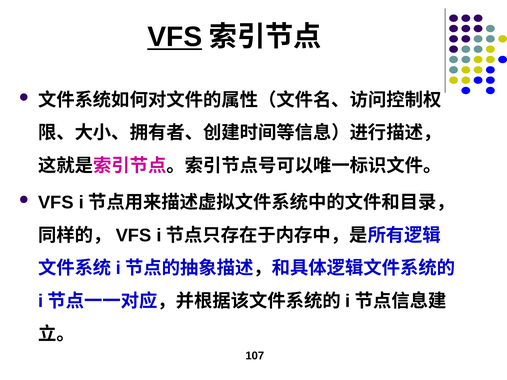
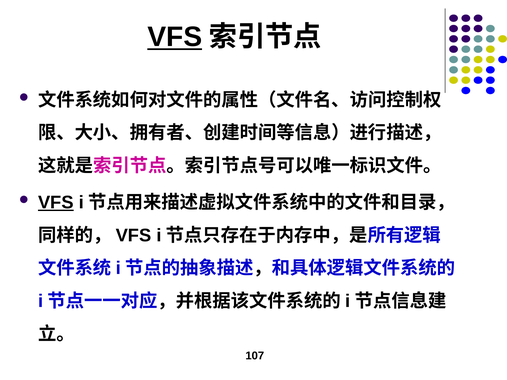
VFS at (56, 203) underline: none -> present
